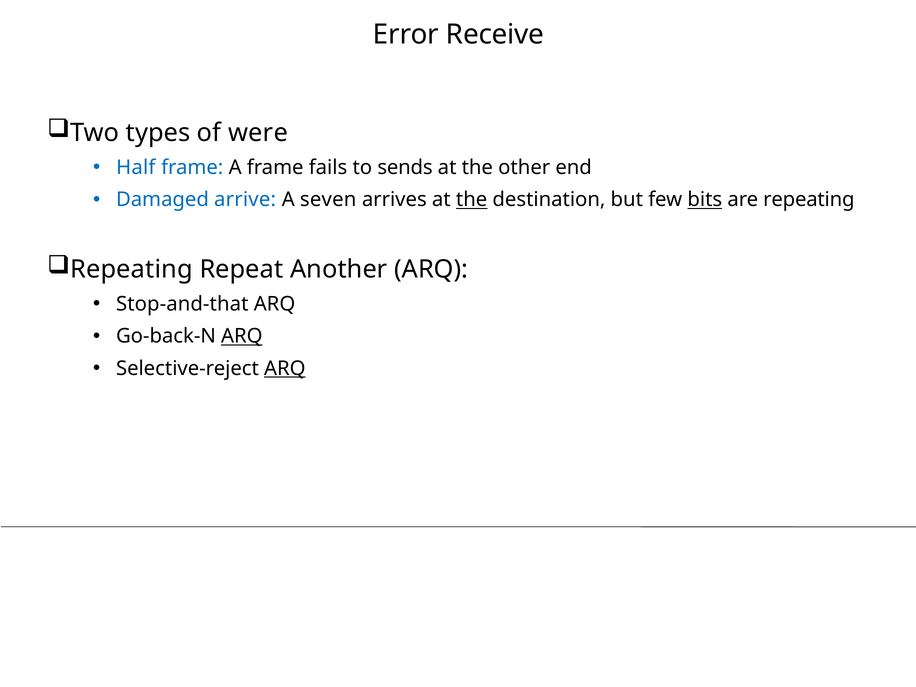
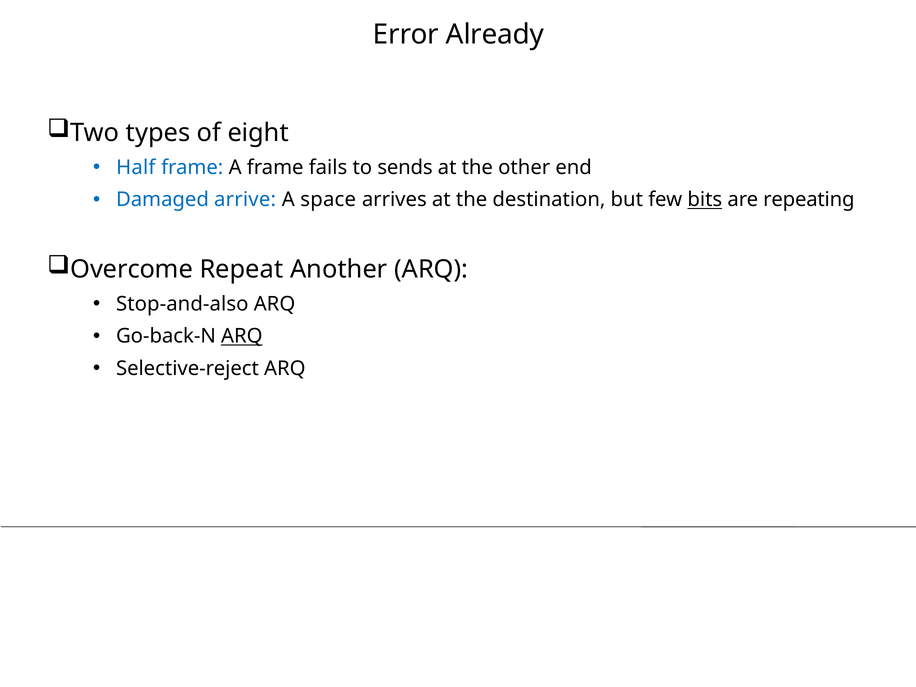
Receive: Receive -> Already
were: were -> eight
seven: seven -> space
the at (472, 200) underline: present -> none
Repeating at (132, 269): Repeating -> Overcome
Stop-and-that: Stop-and-that -> Stop-and-also
ARQ at (285, 368) underline: present -> none
